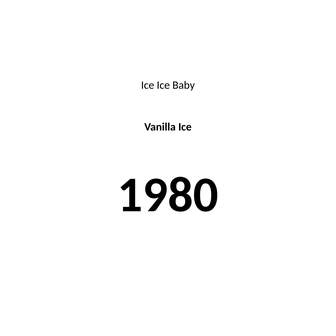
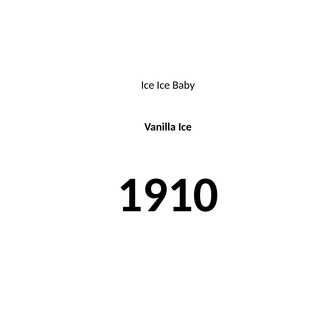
1980: 1980 -> 1910
